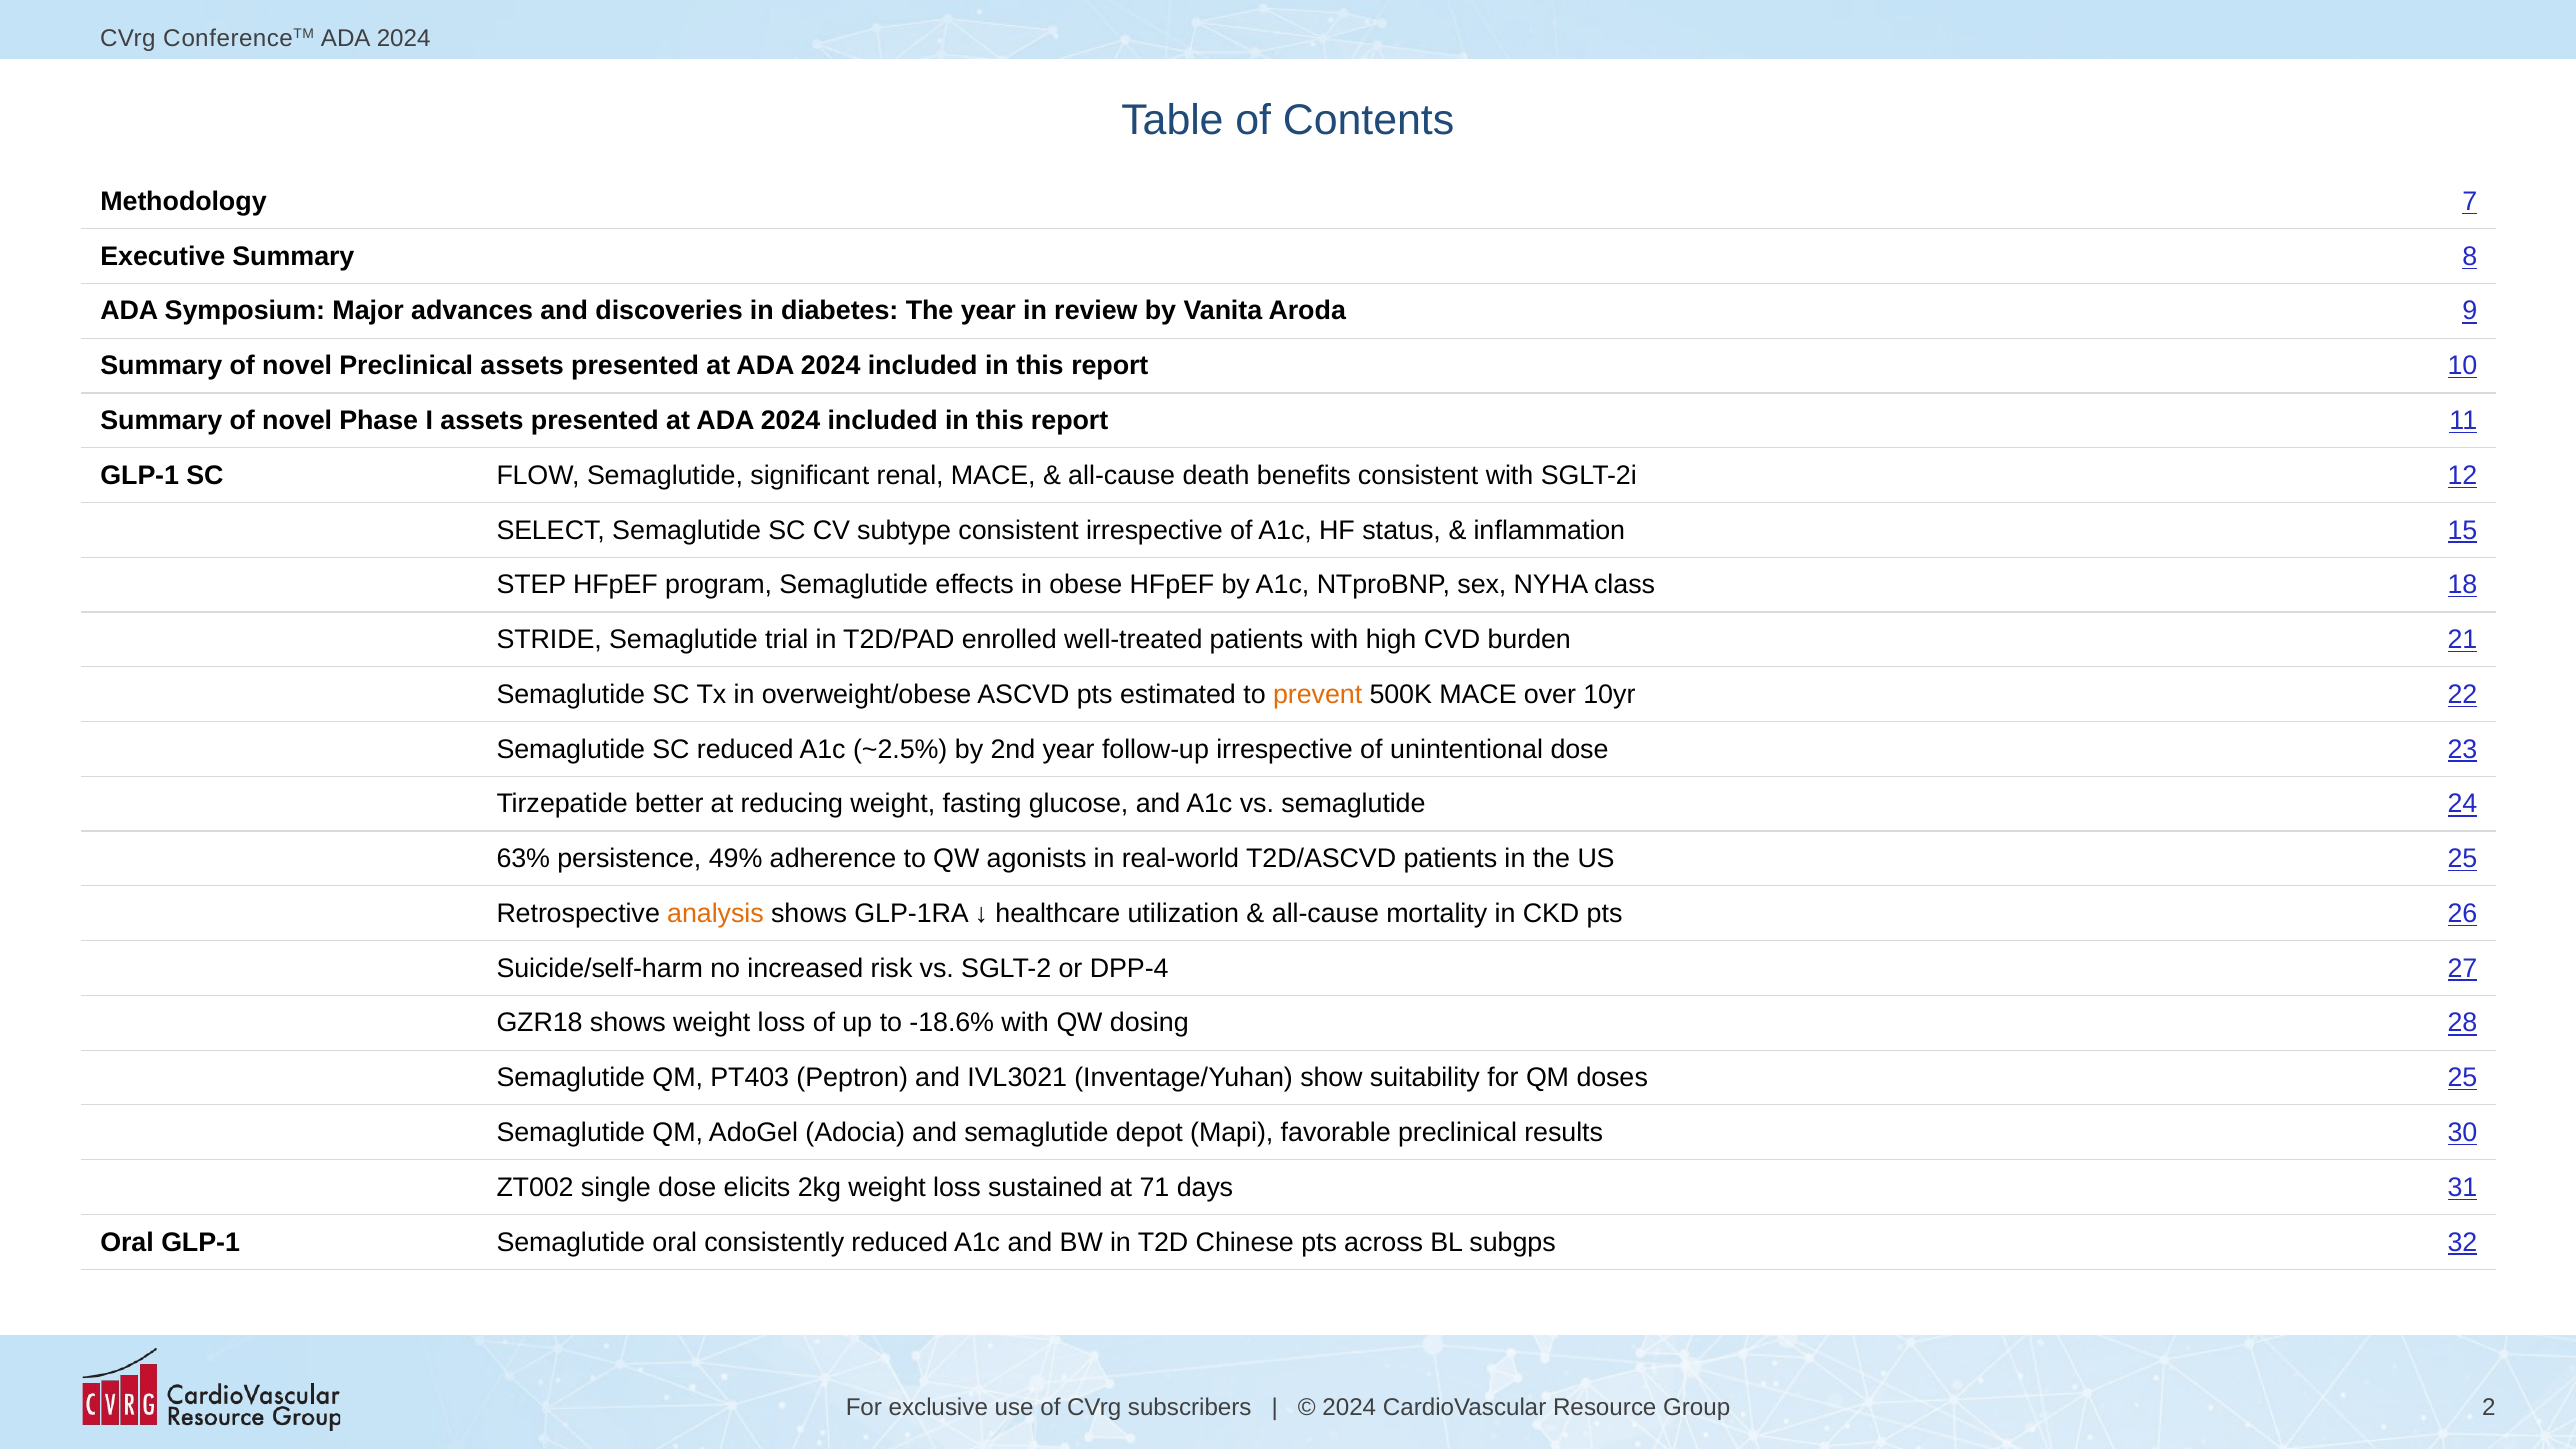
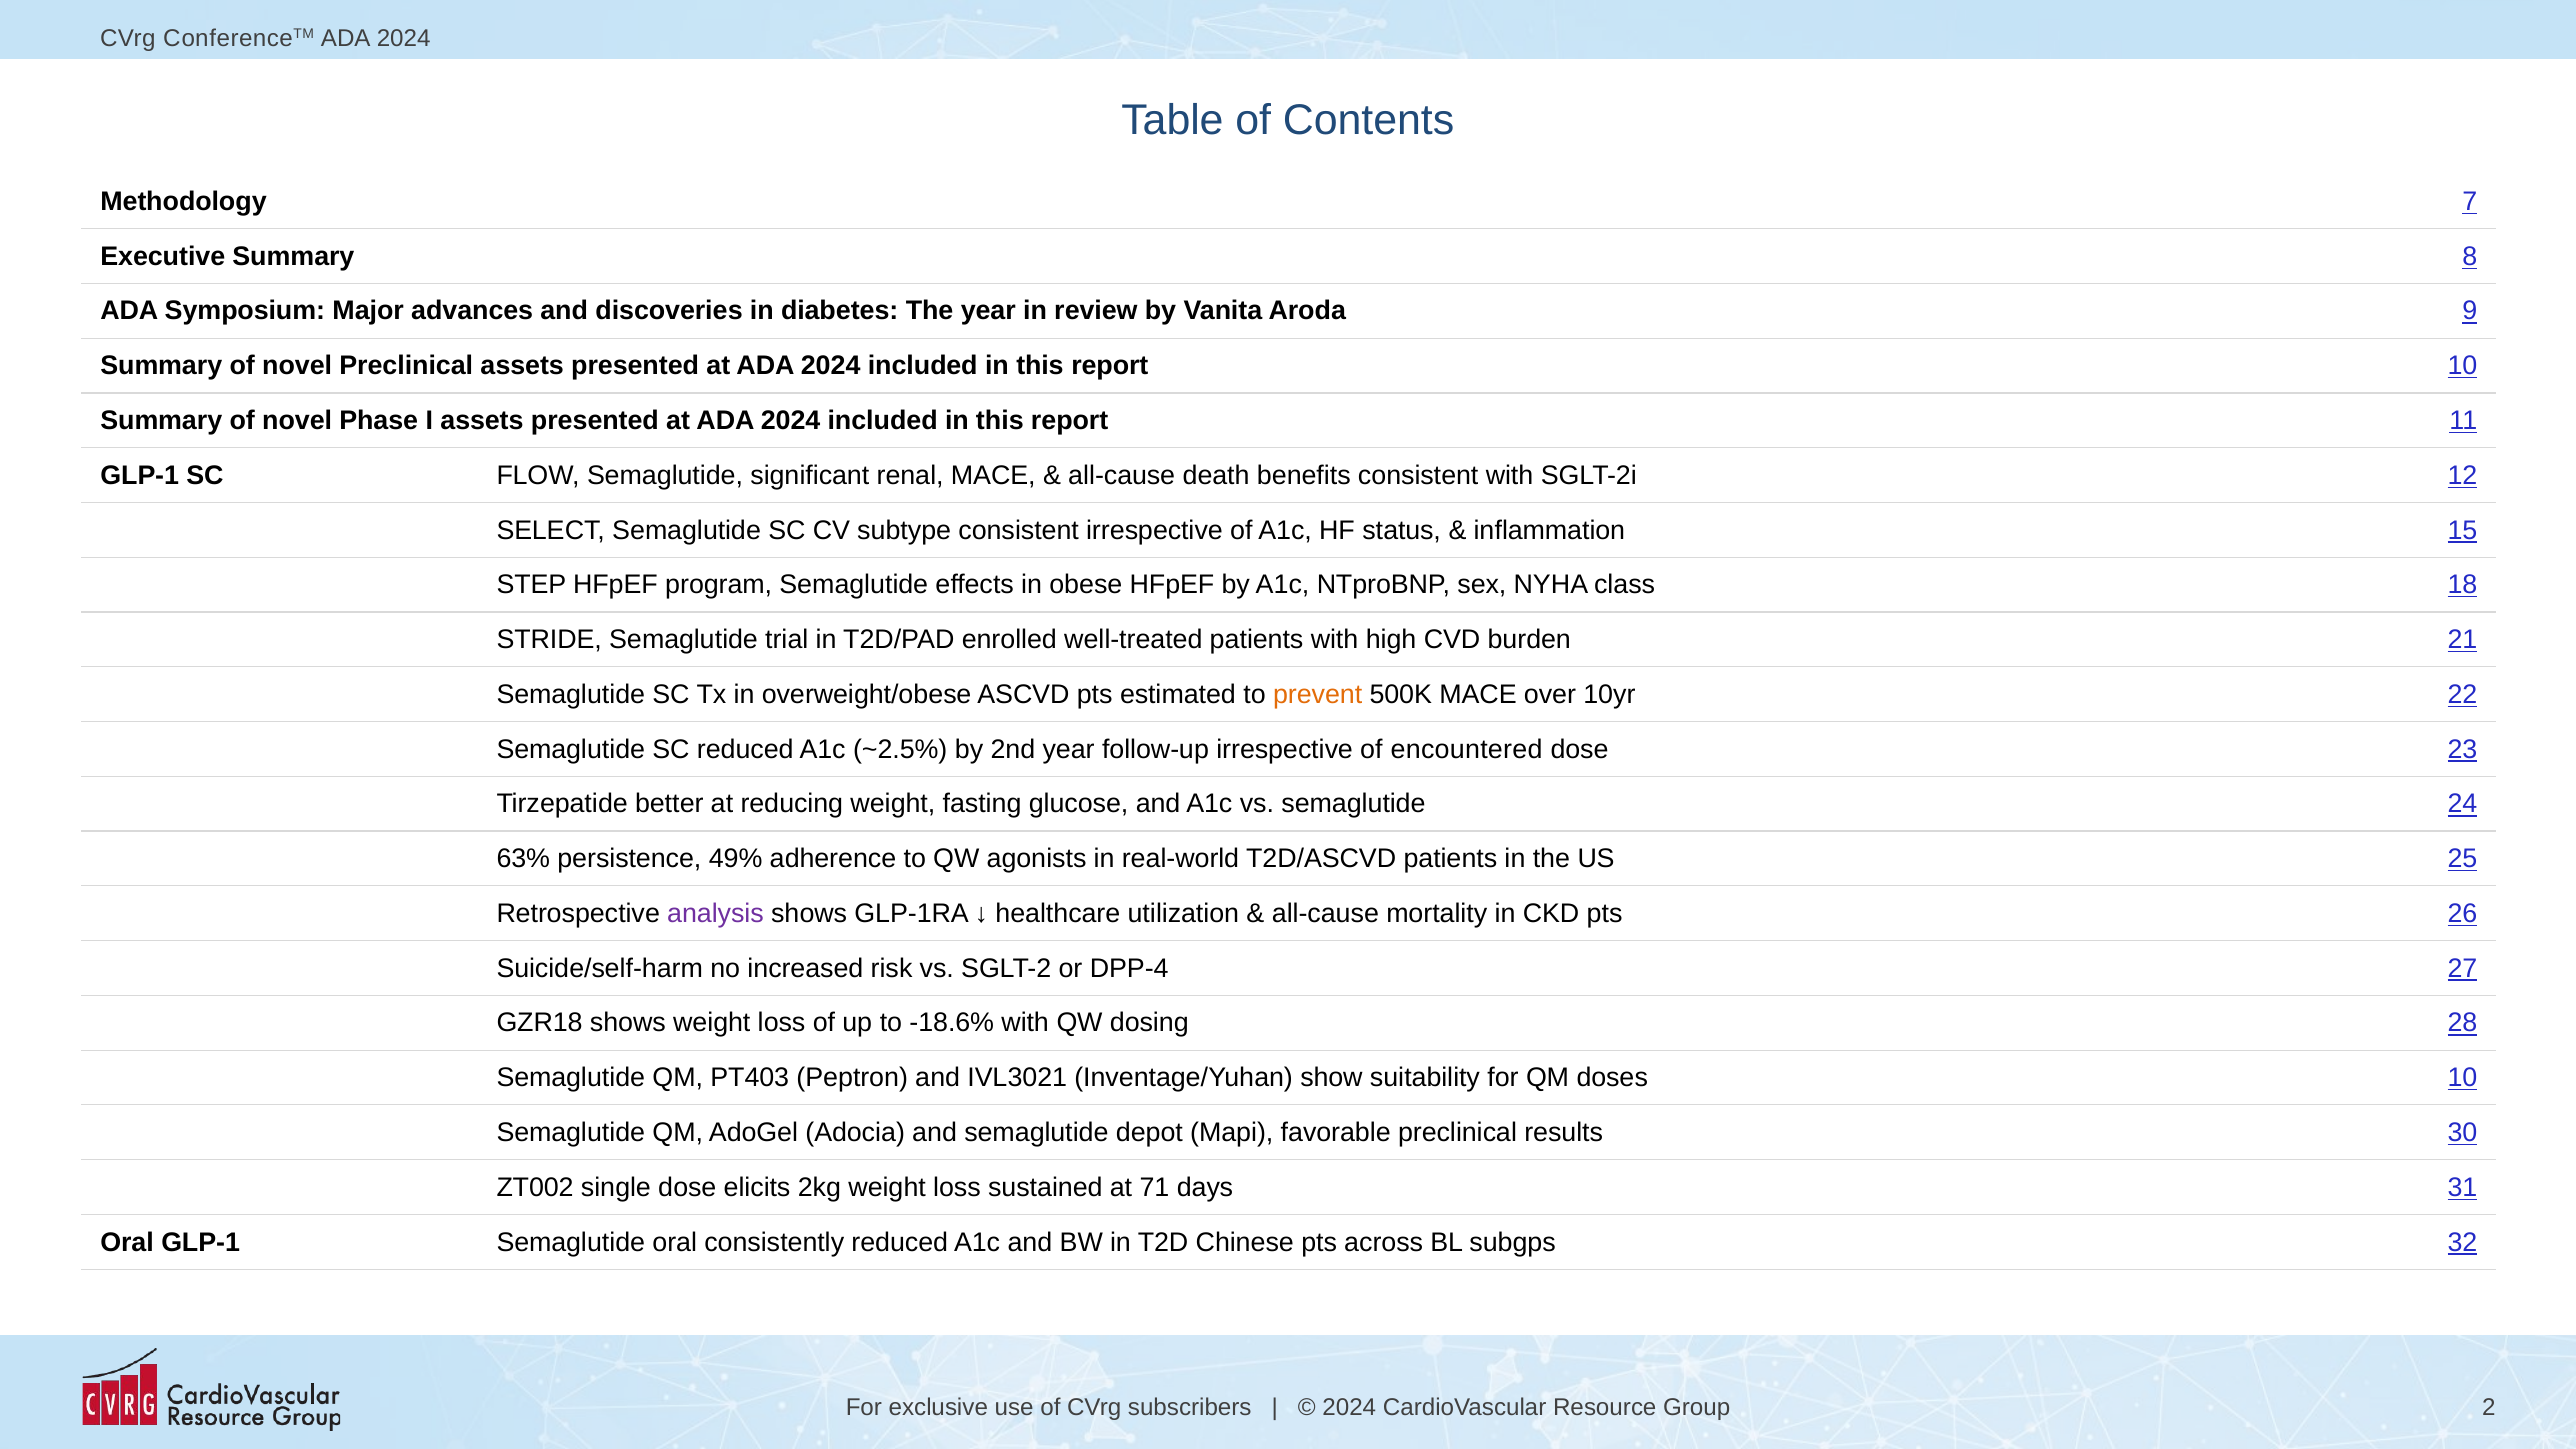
unintentional: unintentional -> encountered
analysis colour: orange -> purple
doses 25: 25 -> 10
